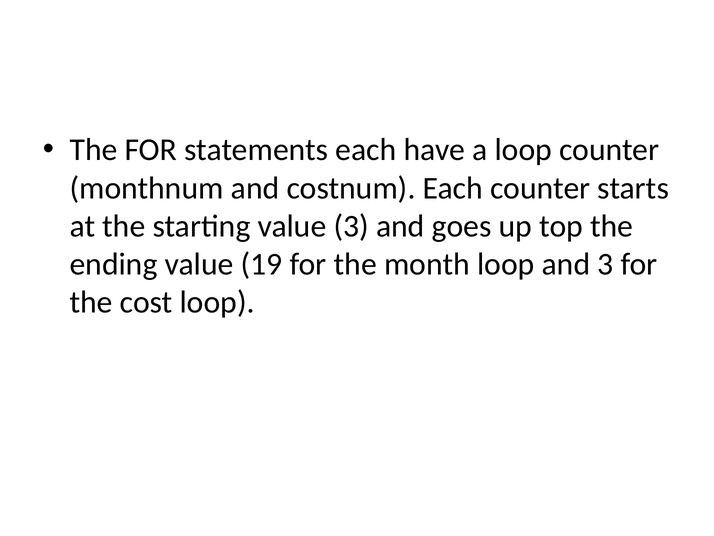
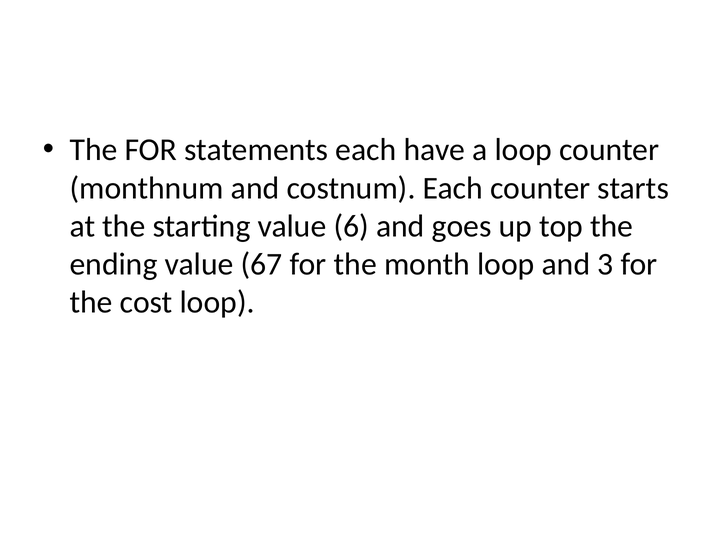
value 3: 3 -> 6
19: 19 -> 67
